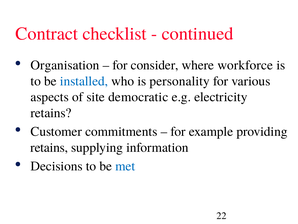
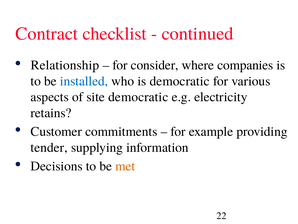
Organisation: Organisation -> Relationship
workforce: workforce -> companies
is personality: personality -> democratic
retains at (49, 147): retains -> tender
met colour: blue -> orange
